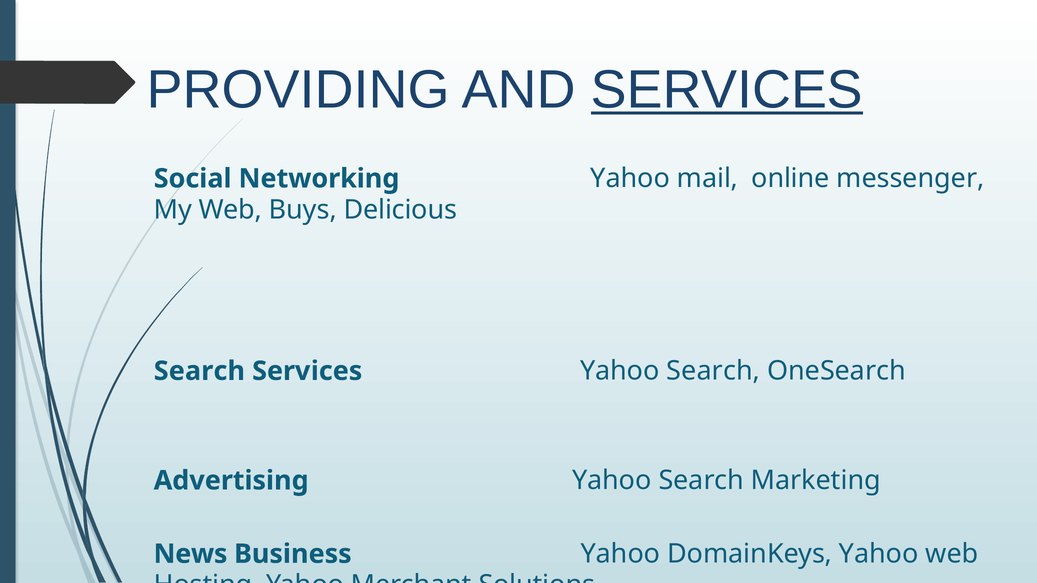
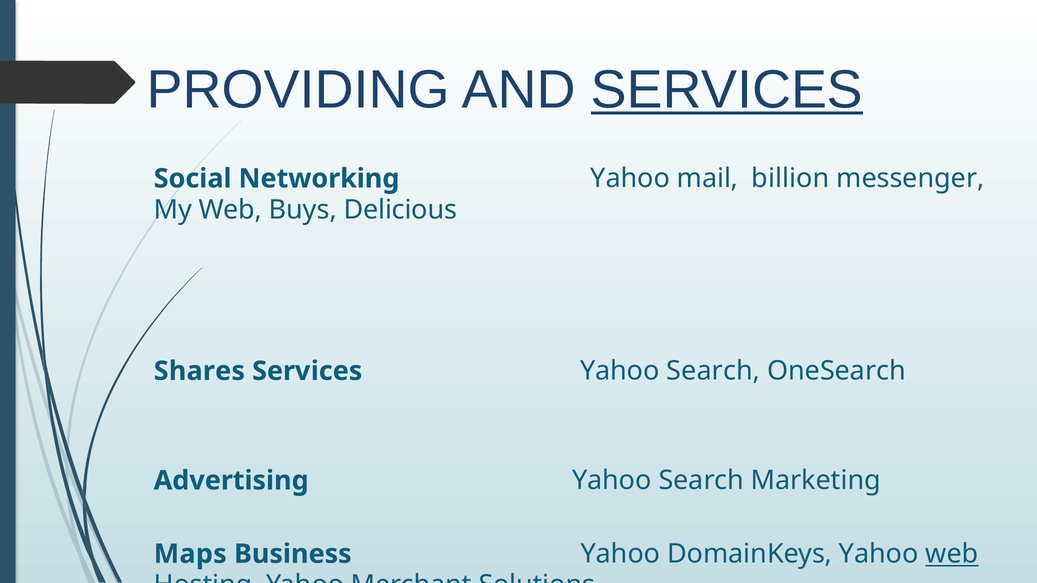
online: online -> billion
Search at (199, 371): Search -> Shares
News: News -> Maps
web at (952, 554) underline: none -> present
